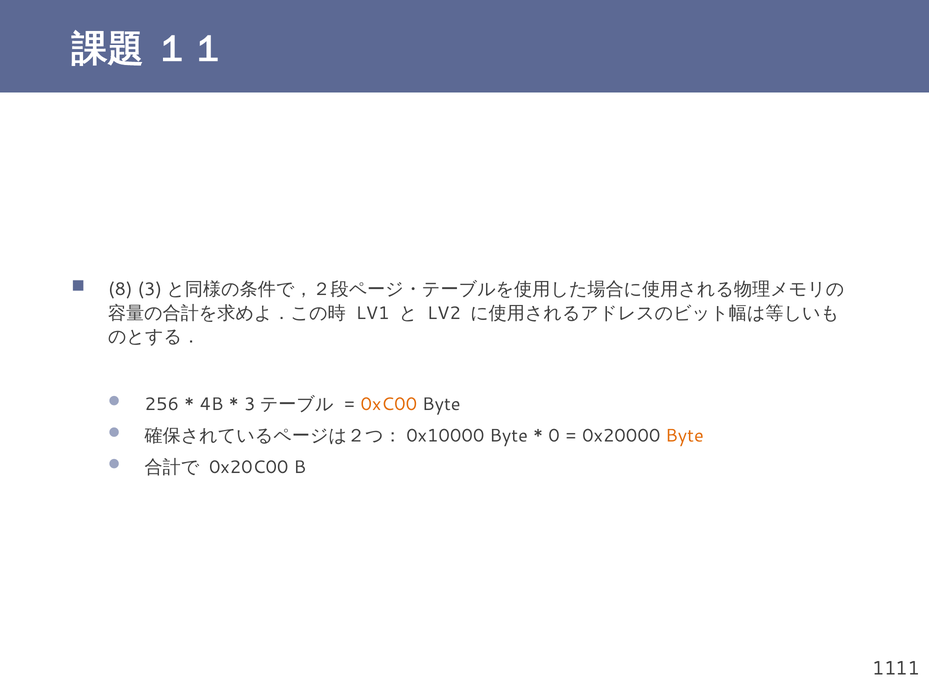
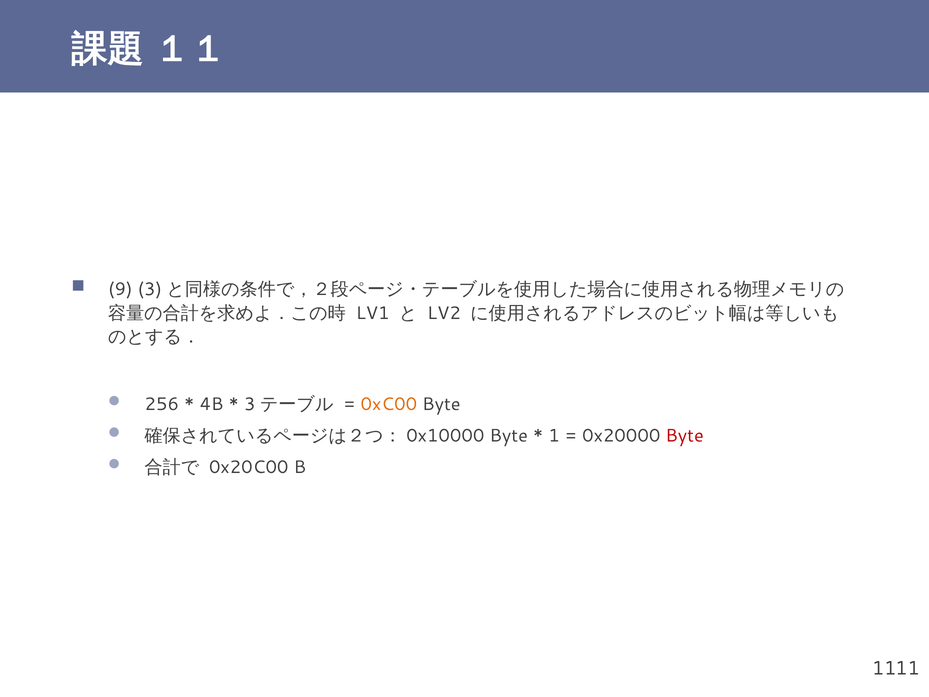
8: 8 -> 9
0: 0 -> 1
Byte at (685, 435) colour: orange -> red
